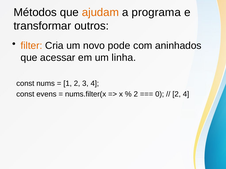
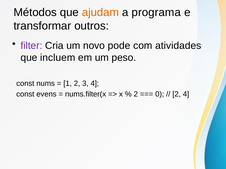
filter colour: orange -> purple
aninhados: aninhados -> atividades
acessar: acessar -> incluem
linha: linha -> peso
